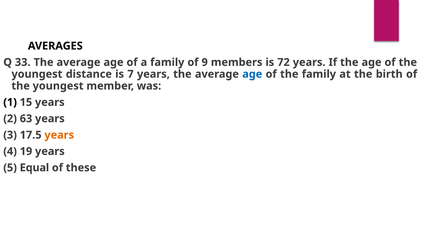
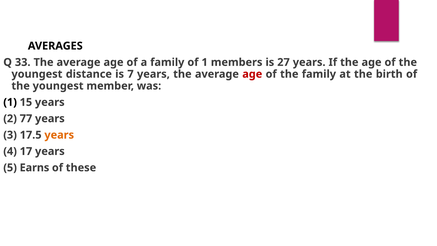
9: 9 -> 1
72: 72 -> 27
age at (252, 74) colour: blue -> red
63: 63 -> 77
19: 19 -> 17
Equal: Equal -> Earns
